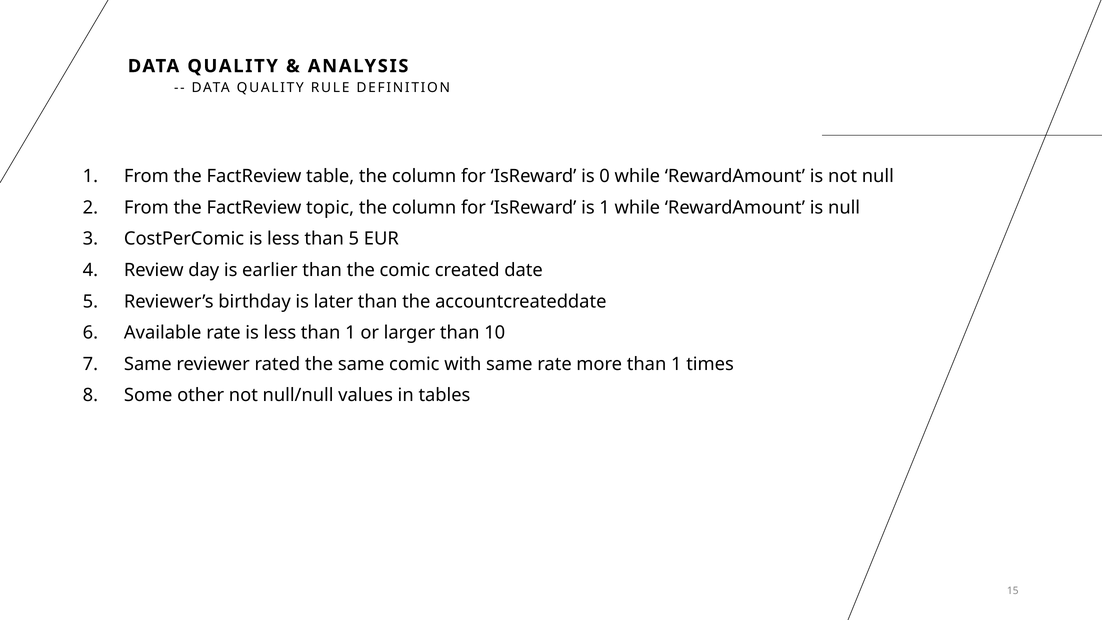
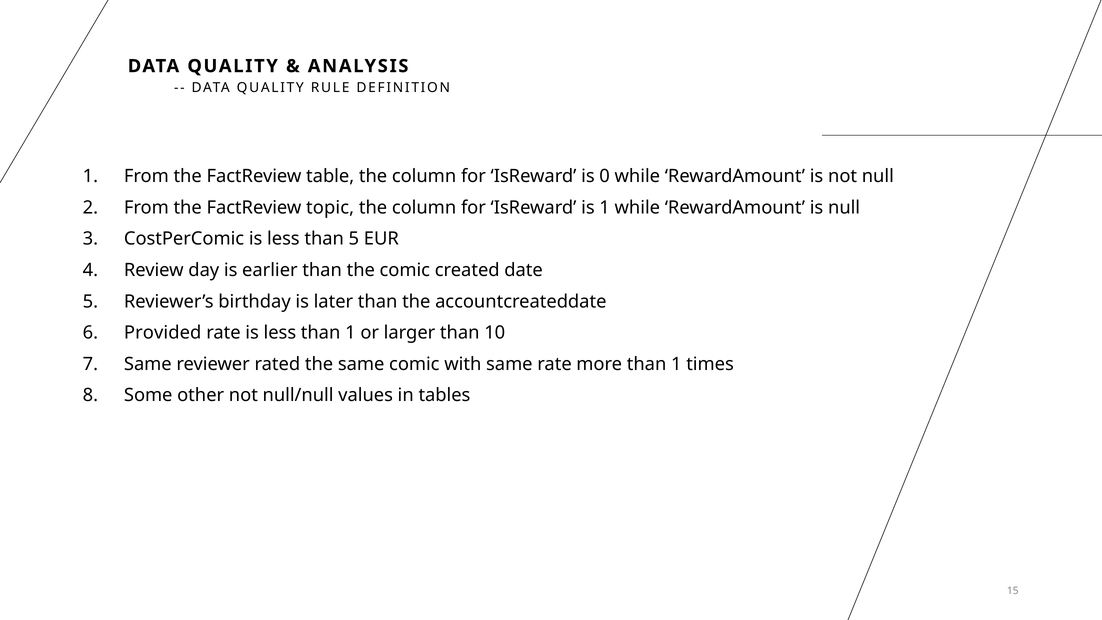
Available: Available -> Provided
